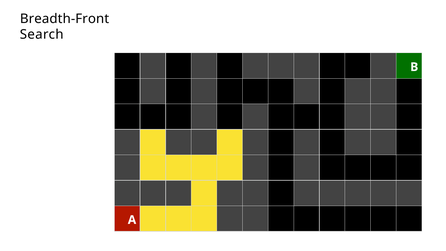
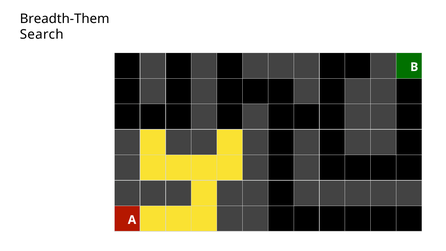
Breadth-Front: Breadth-Front -> Breadth-Them
